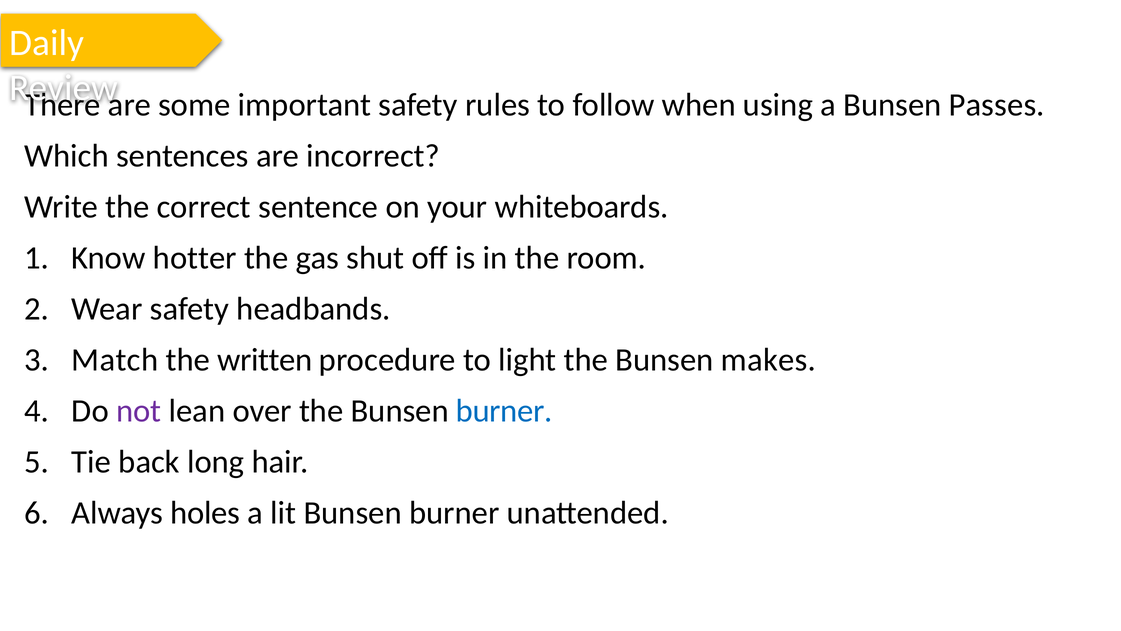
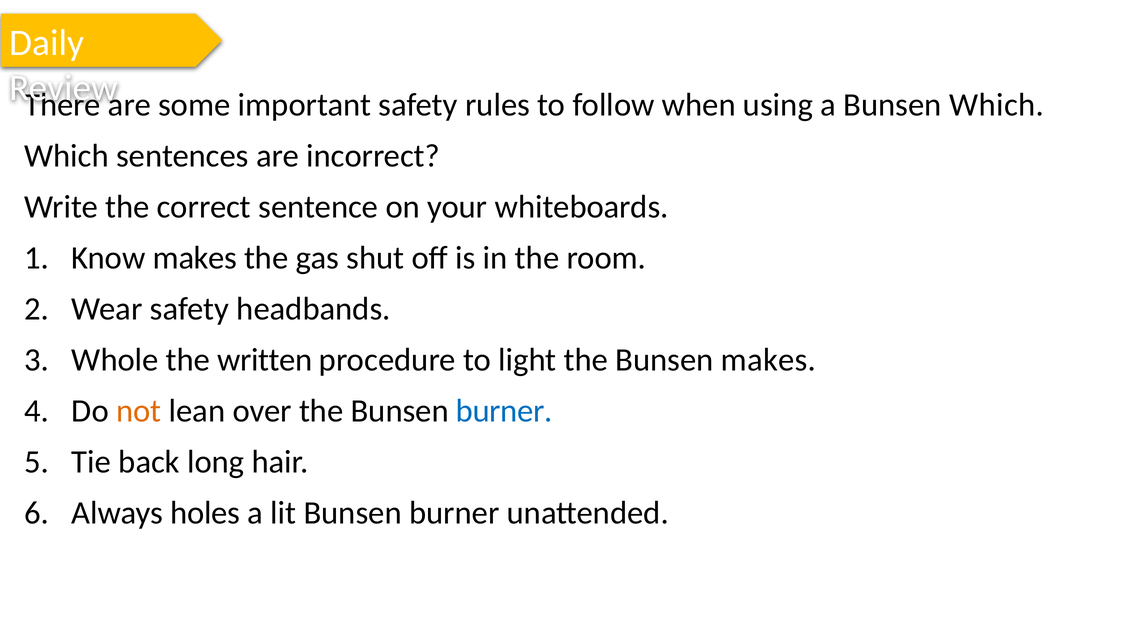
Bunsen Passes: Passes -> Which
Know hotter: hotter -> makes
Match: Match -> Whole
not colour: purple -> orange
